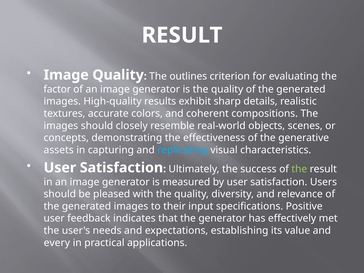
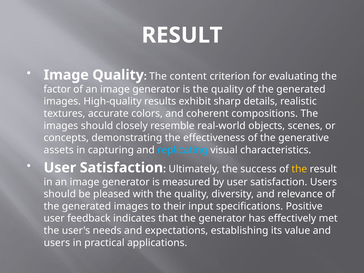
outlines: outlines -> content
the at (299, 169) colour: light green -> yellow
every at (57, 243): every -> users
